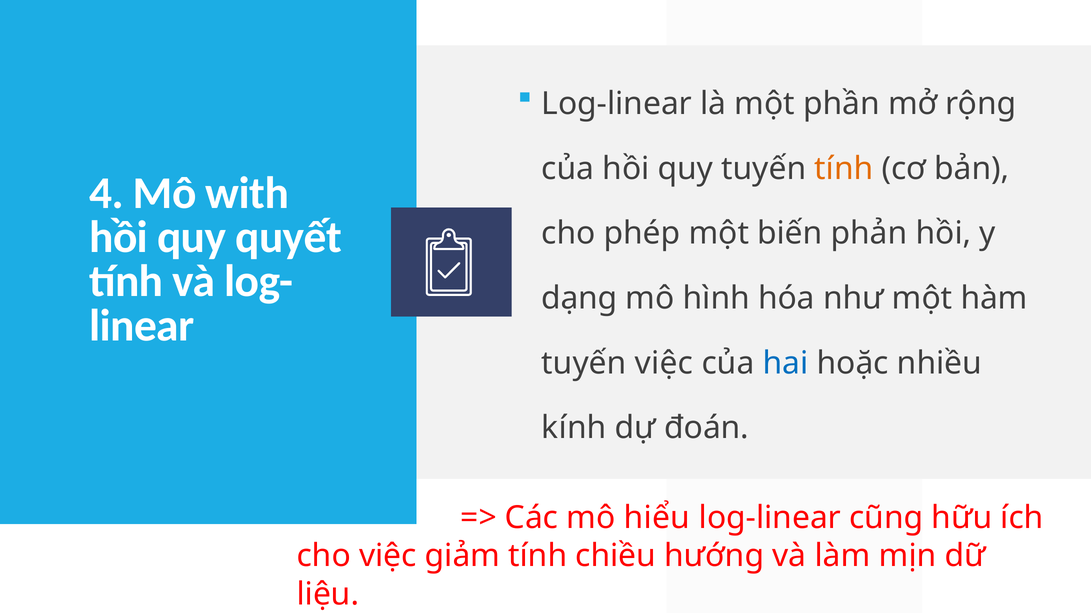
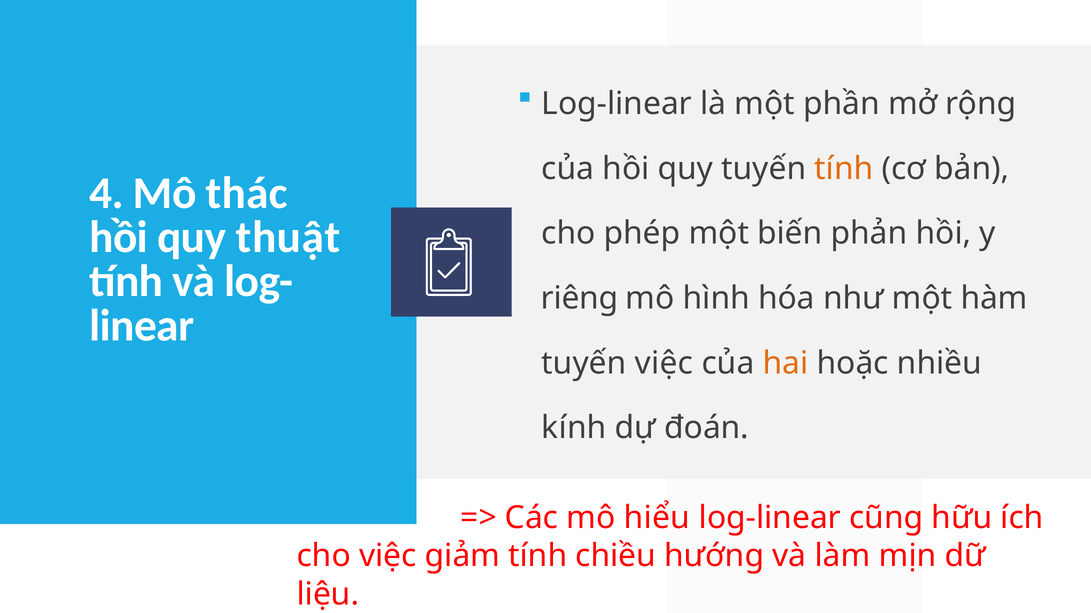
with: with -> thác
quyết: quyết -> thuật
dạng: dạng -> riêng
hai colour: blue -> orange
